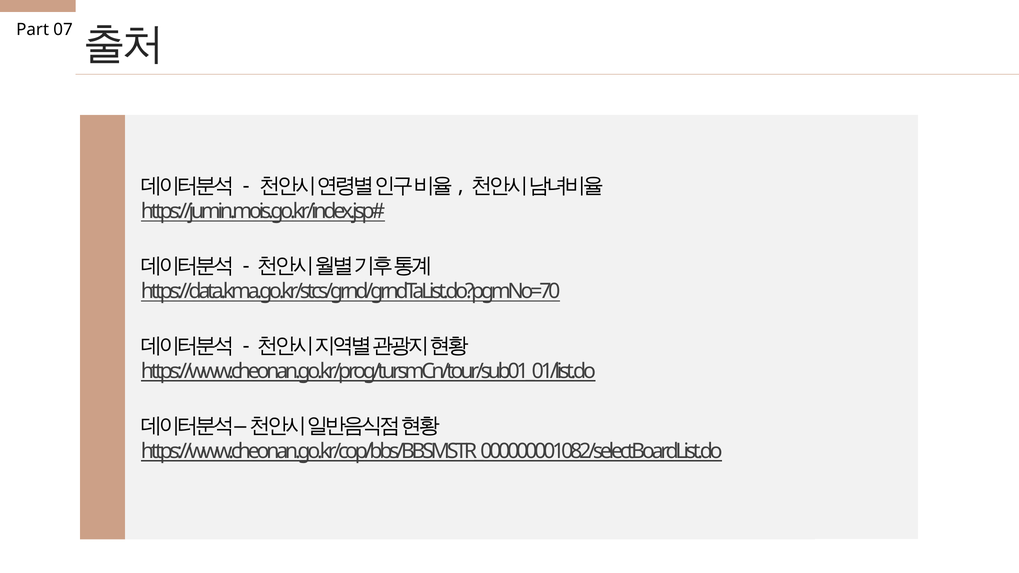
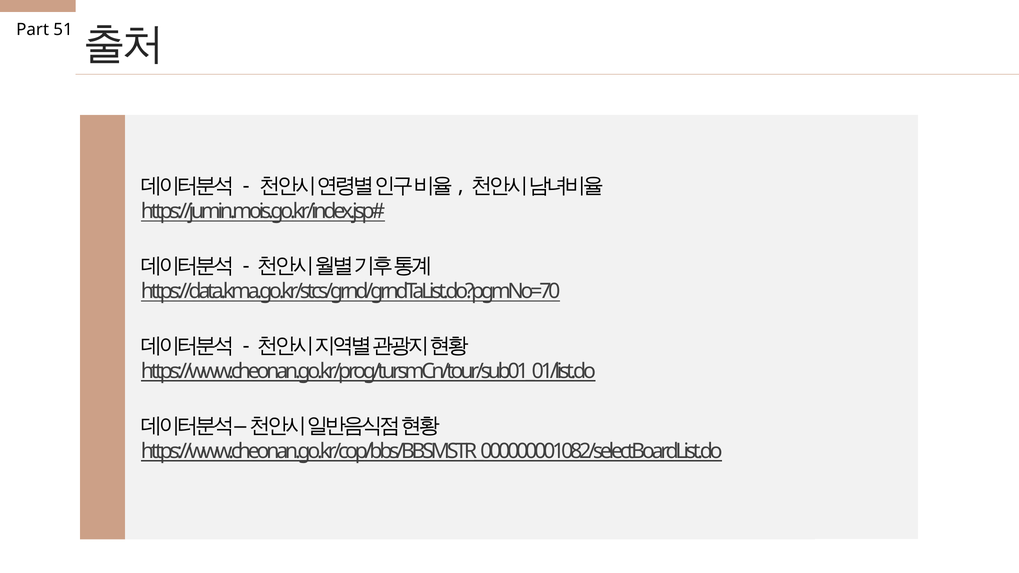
07: 07 -> 51
